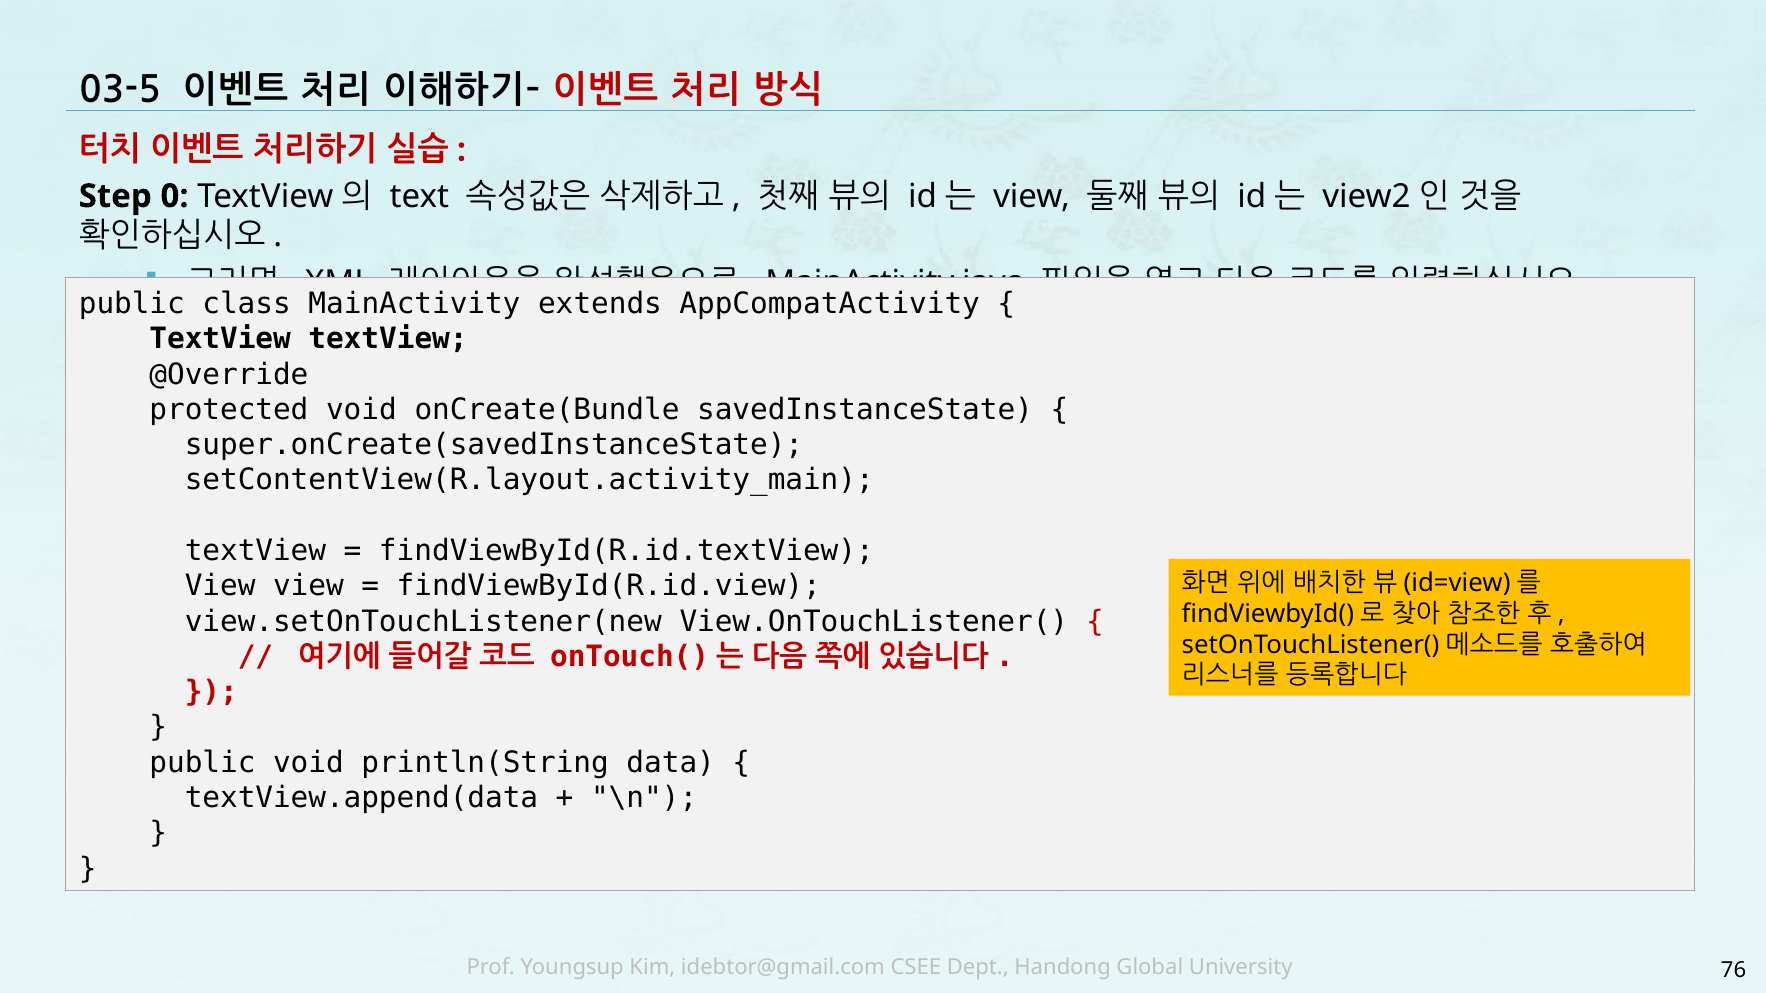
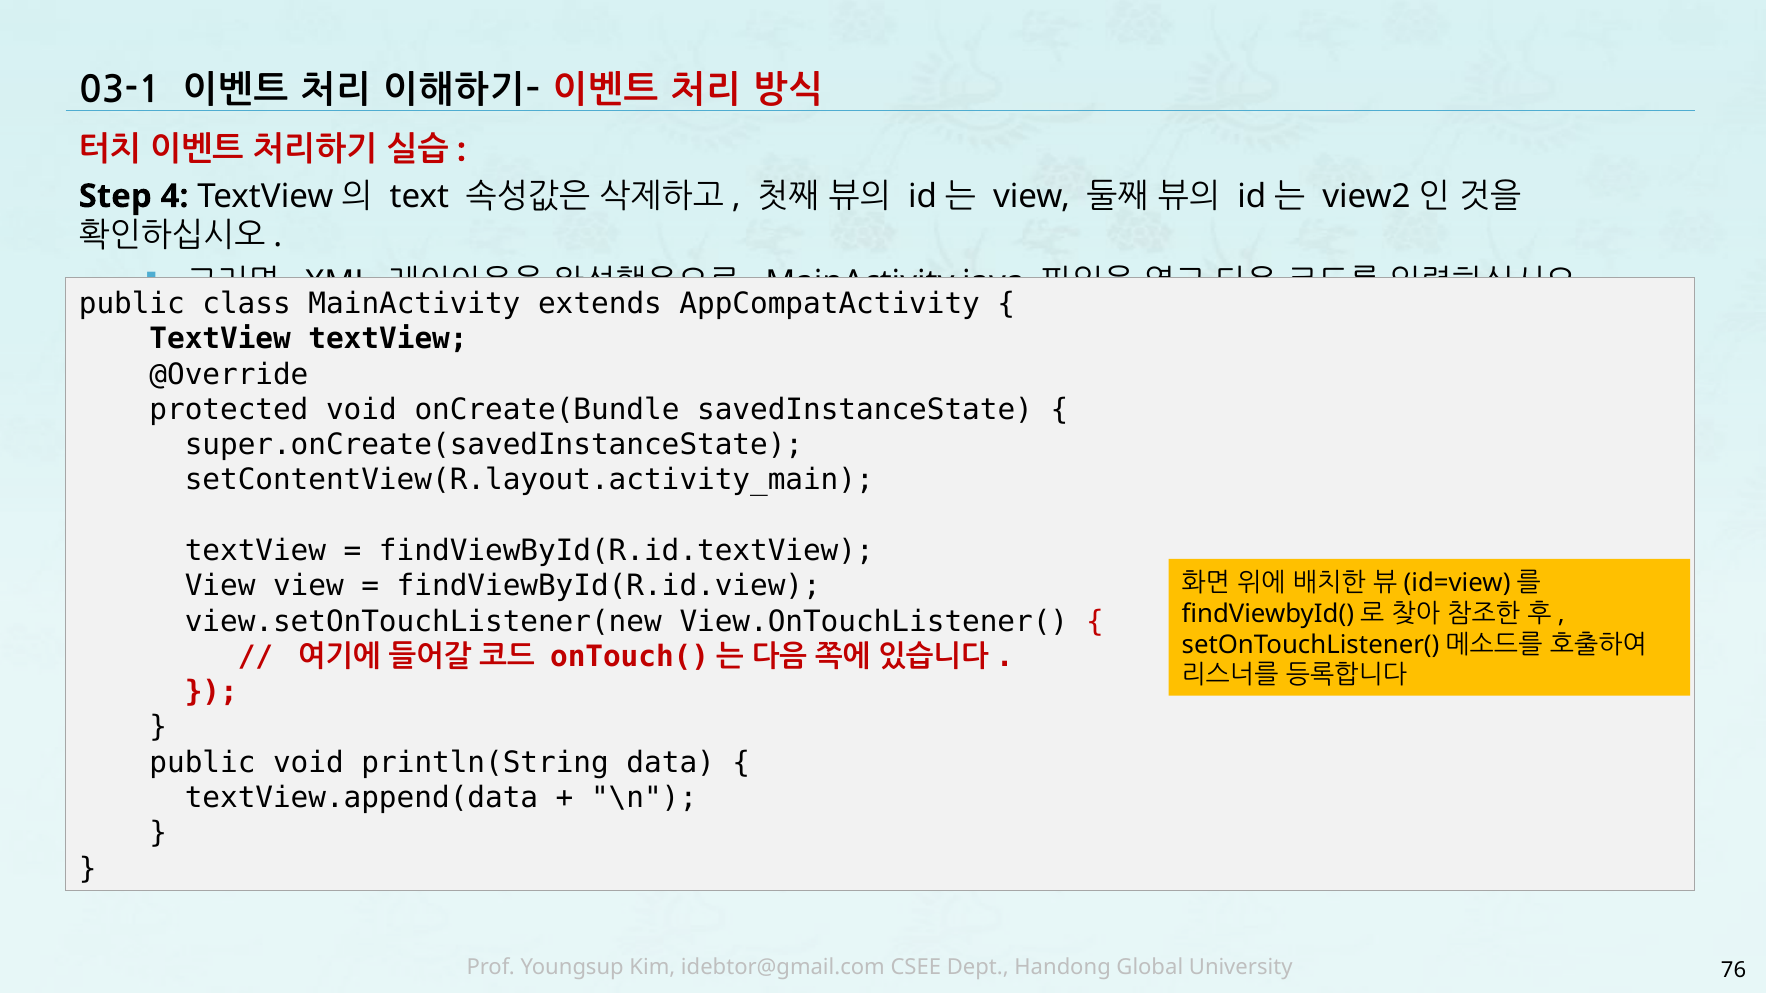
03-5: 03-5 -> 03-1
0: 0 -> 4
